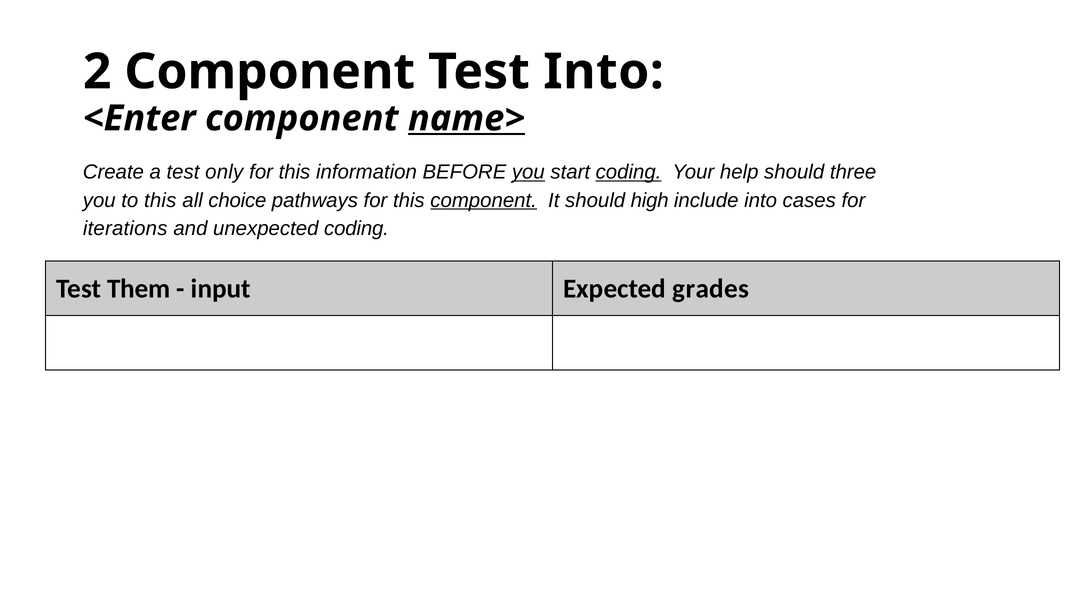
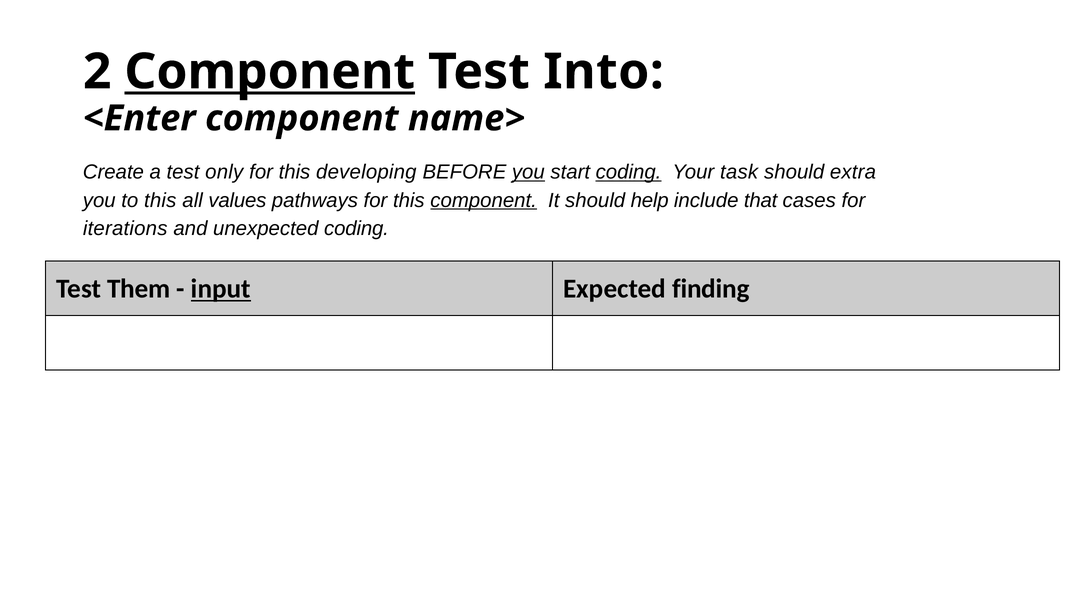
Component at (270, 72) underline: none -> present
name> underline: present -> none
information: information -> developing
help: help -> task
three: three -> extra
choice: choice -> values
high: high -> help
include into: into -> that
input underline: none -> present
grades: grades -> finding
